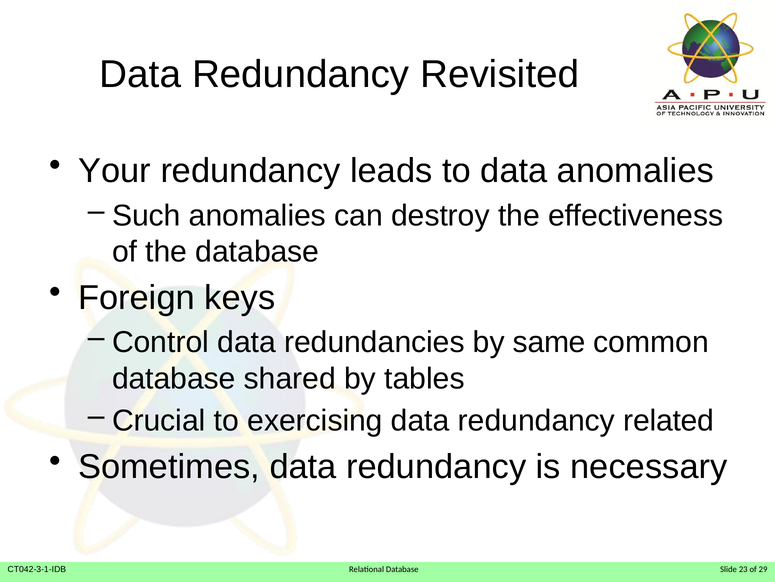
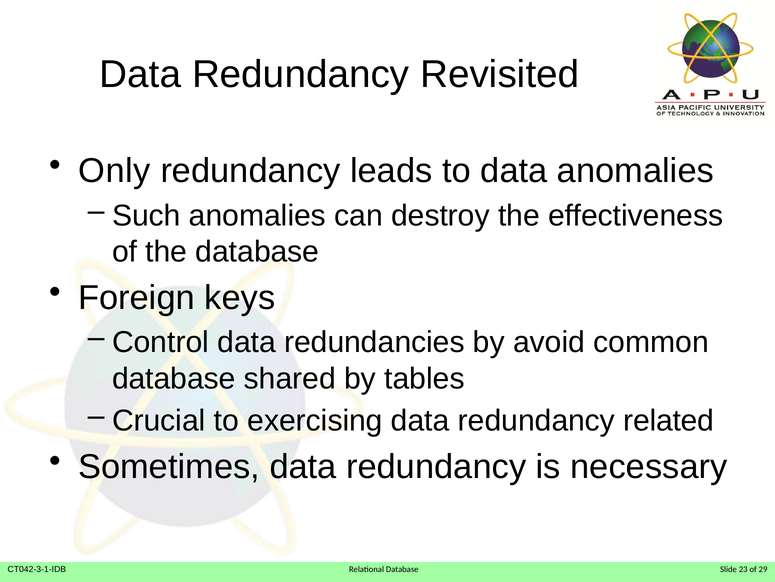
Your: Your -> Only
same: same -> avoid
